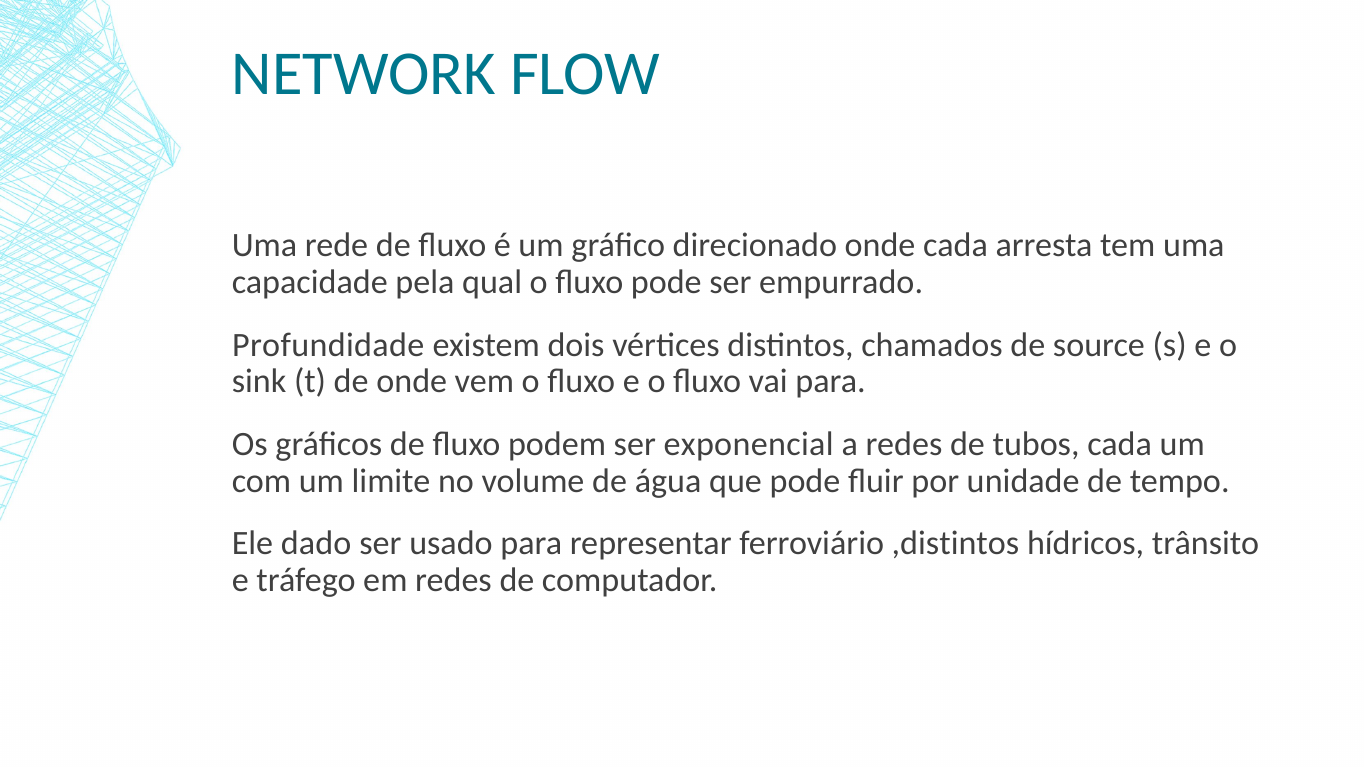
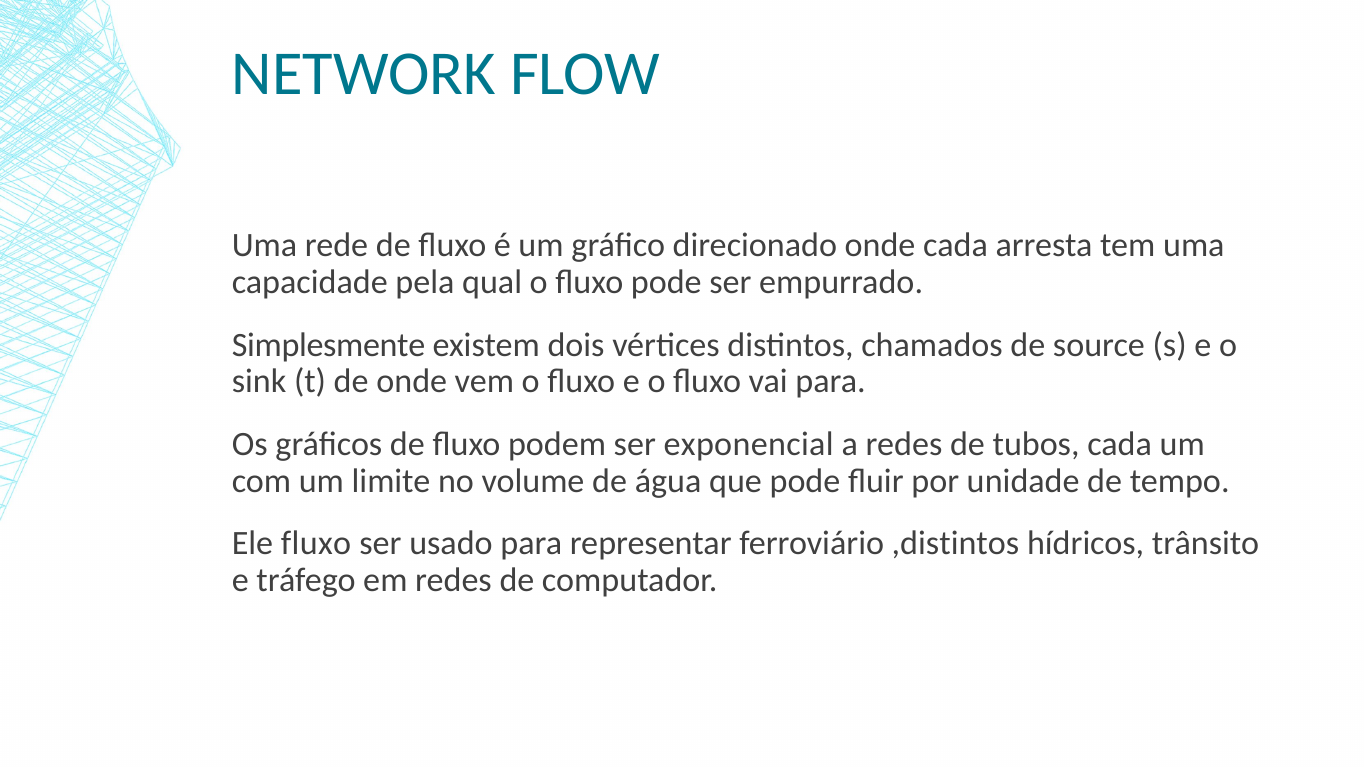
Profundidade: Profundidade -> Simplesmente
Ele dado: dado -> fluxo
